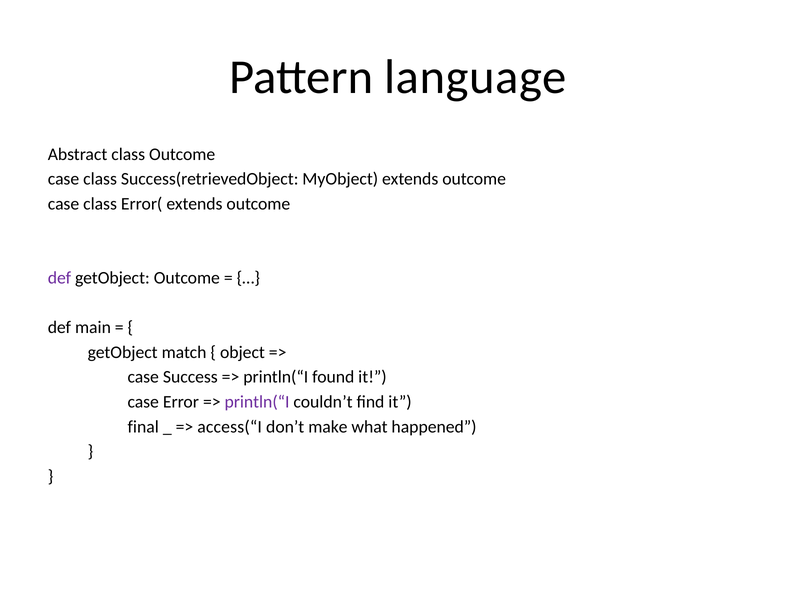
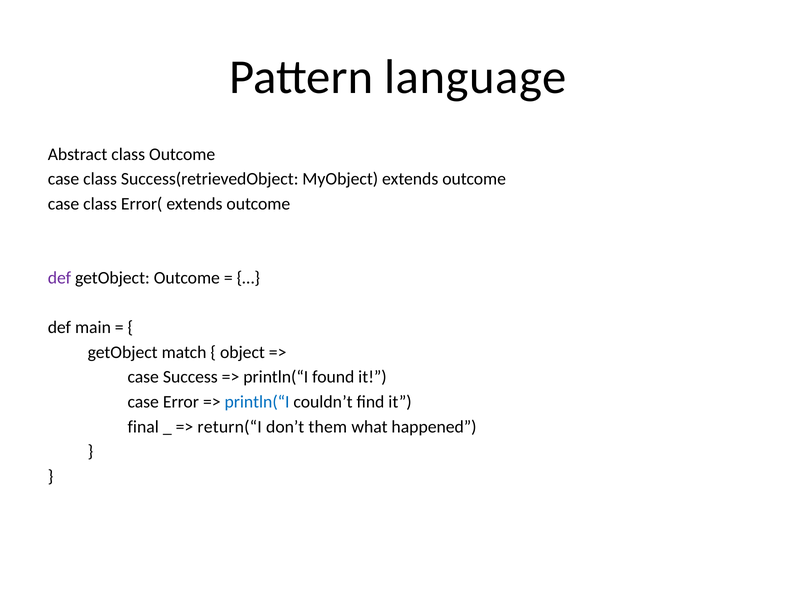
println(“I at (257, 402) colour: purple -> blue
access(“I: access(“I -> return(“I
make: make -> them
